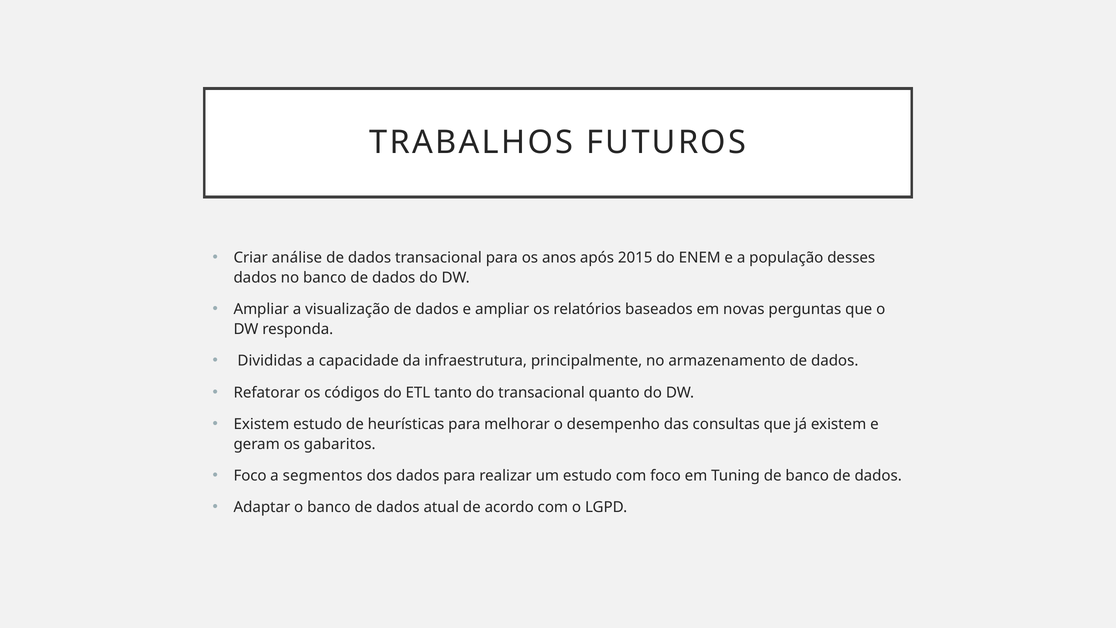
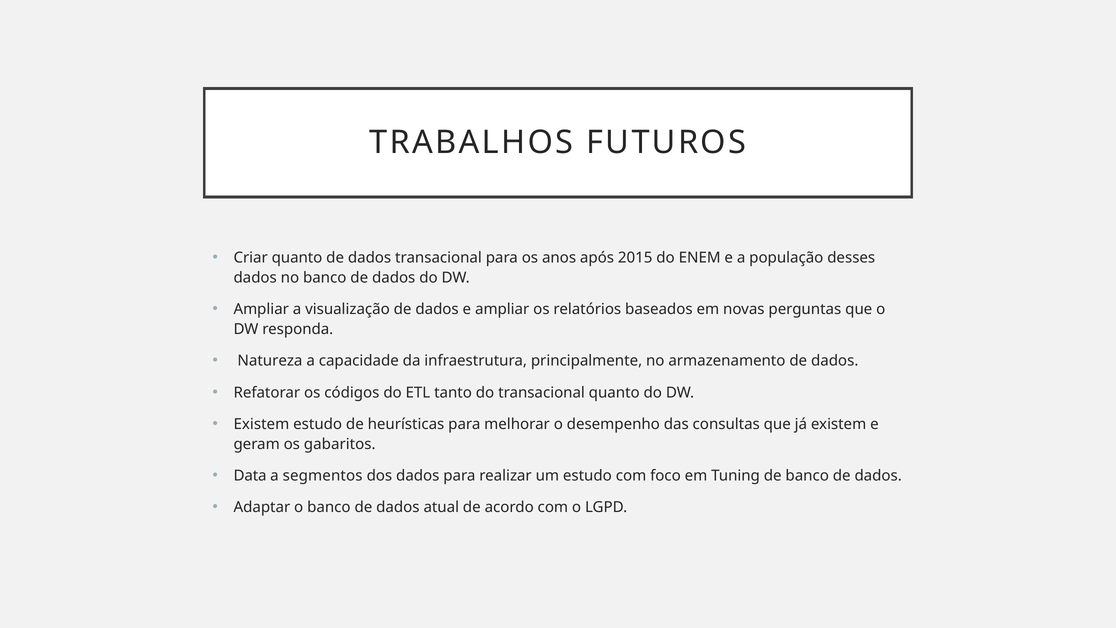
Criar análise: análise -> quanto
Divididas: Divididas -> Natureza
Foco at (250, 476): Foco -> Data
